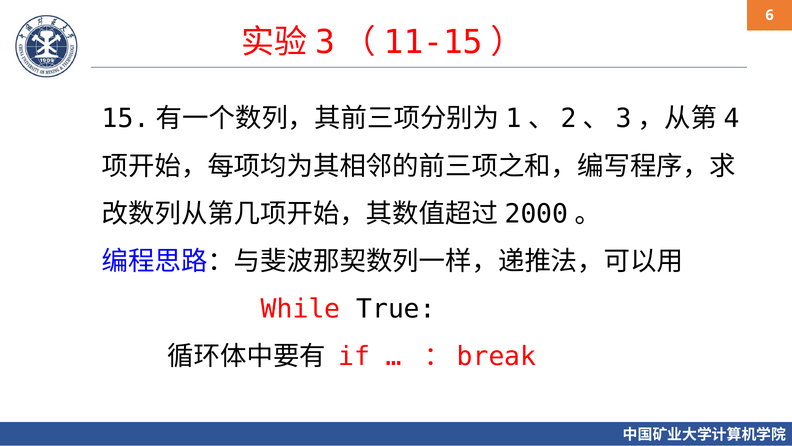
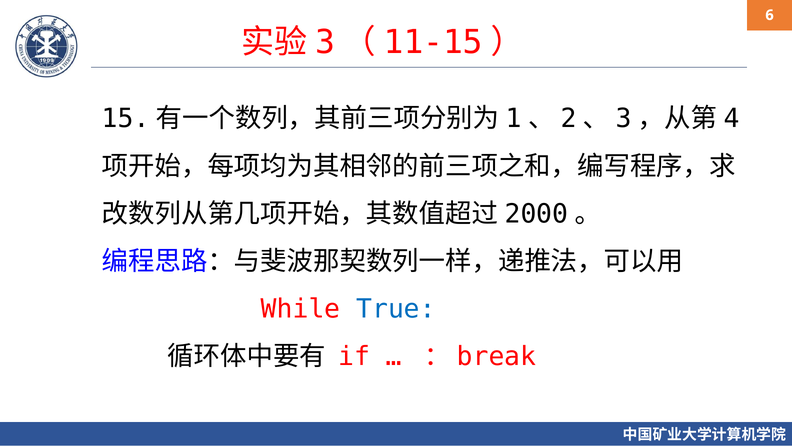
True colour: black -> blue
